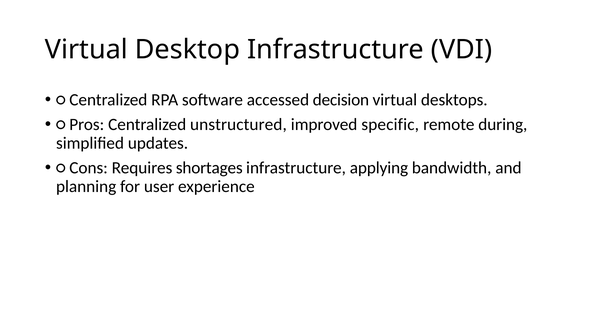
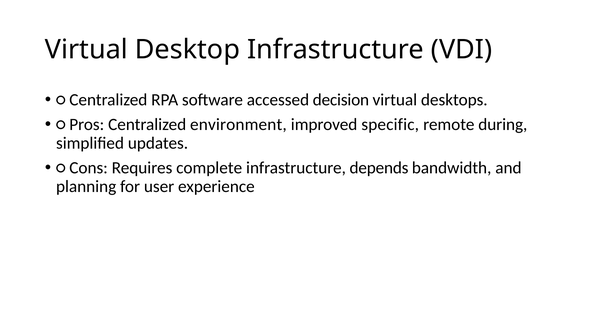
unstructured: unstructured -> environment
shortages: shortages -> complete
applying: applying -> depends
